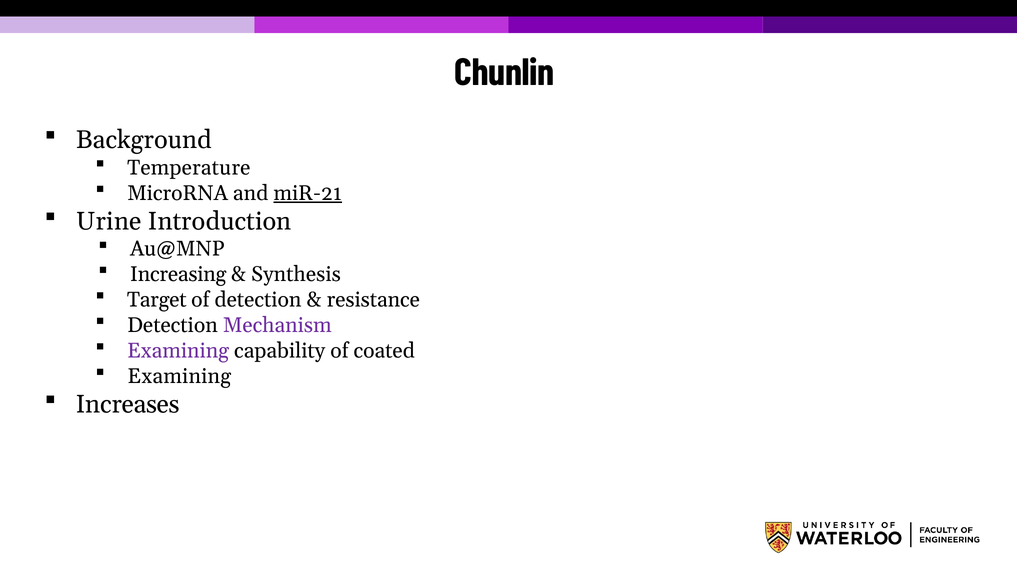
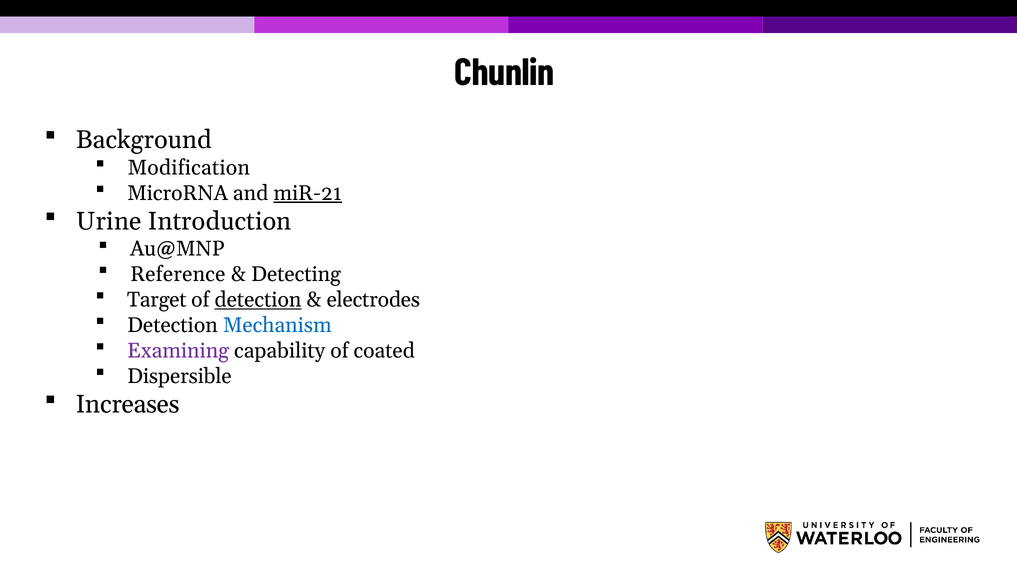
Temperature: Temperature -> Modification
Increasing: Increasing -> Reference
Synthesis: Synthesis -> Detecting
detection at (258, 300) underline: none -> present
resistance: resistance -> electrodes
Mechanism colour: purple -> blue
Examining at (179, 376): Examining -> Dispersible
